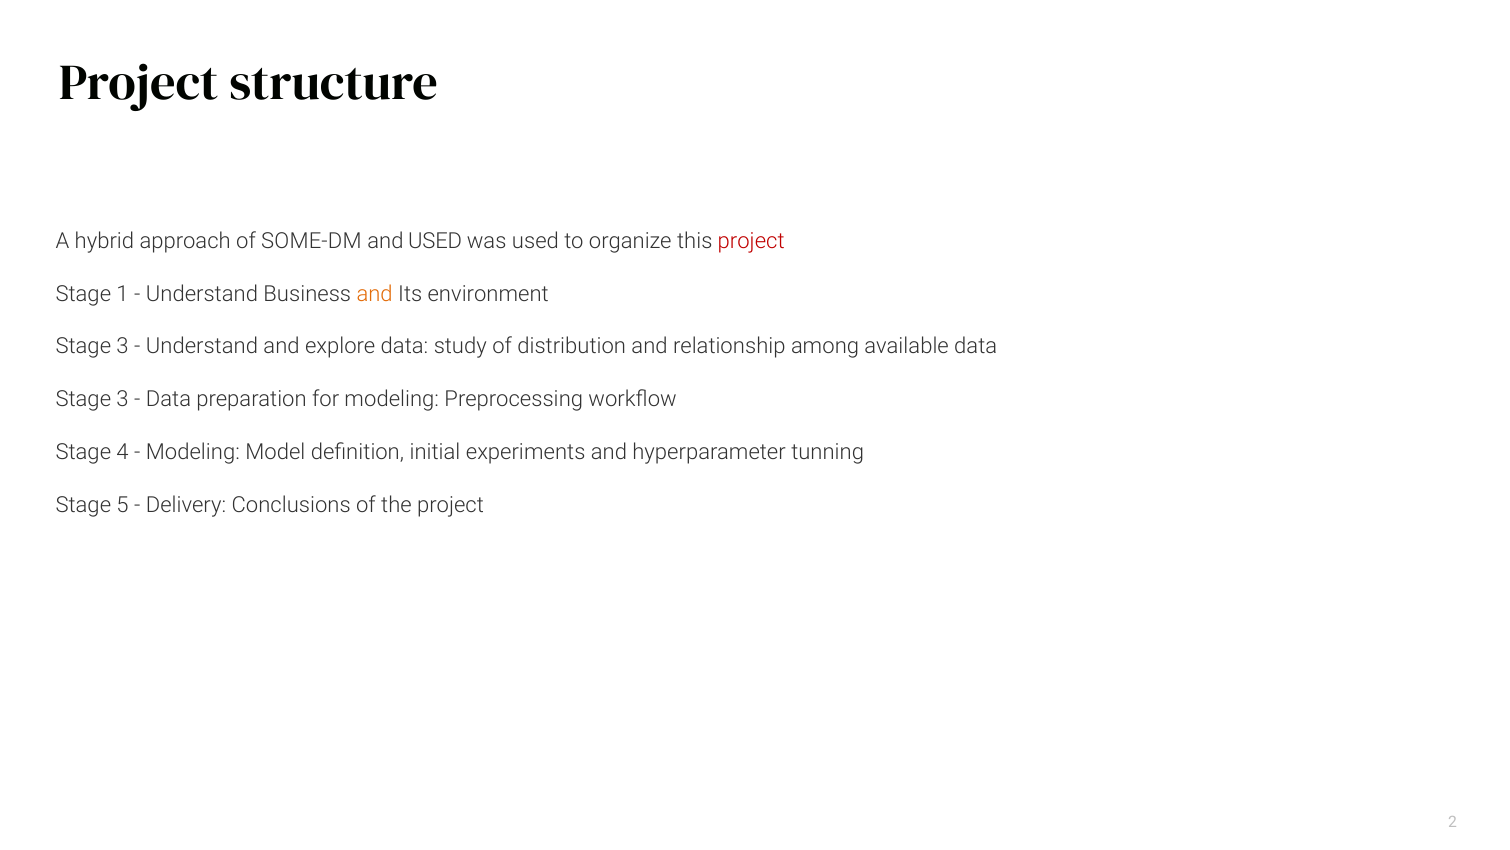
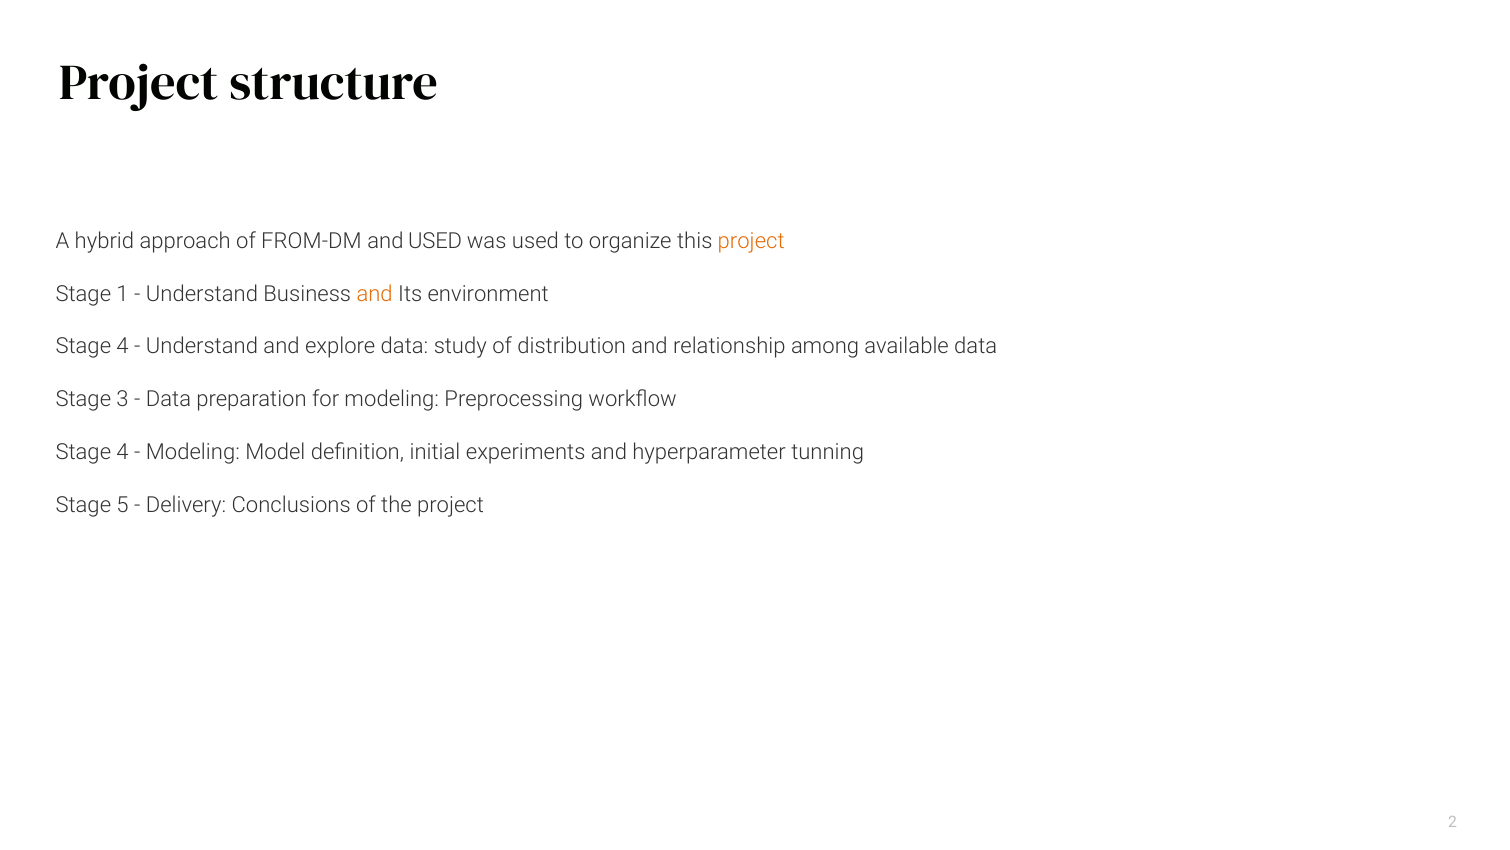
SOME-DM: SOME-DM -> FROM-DM
project at (751, 241) colour: red -> orange
3 at (123, 346): 3 -> 4
